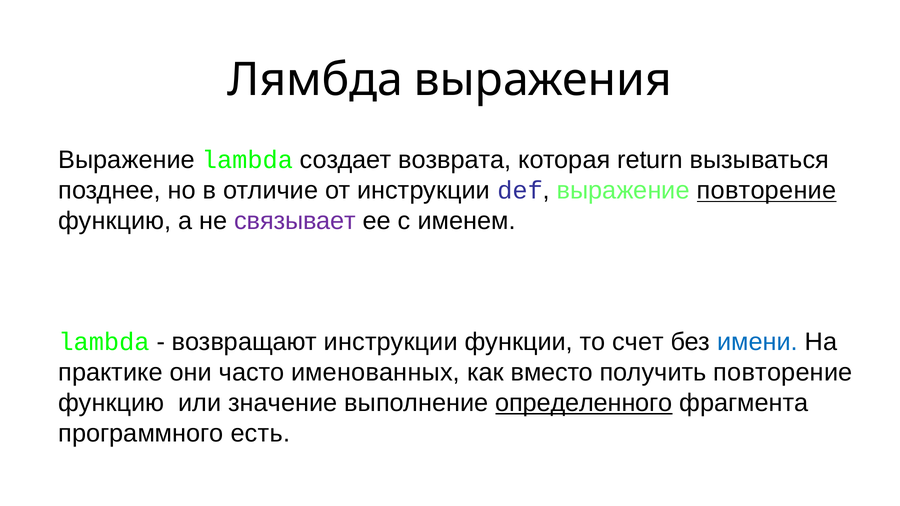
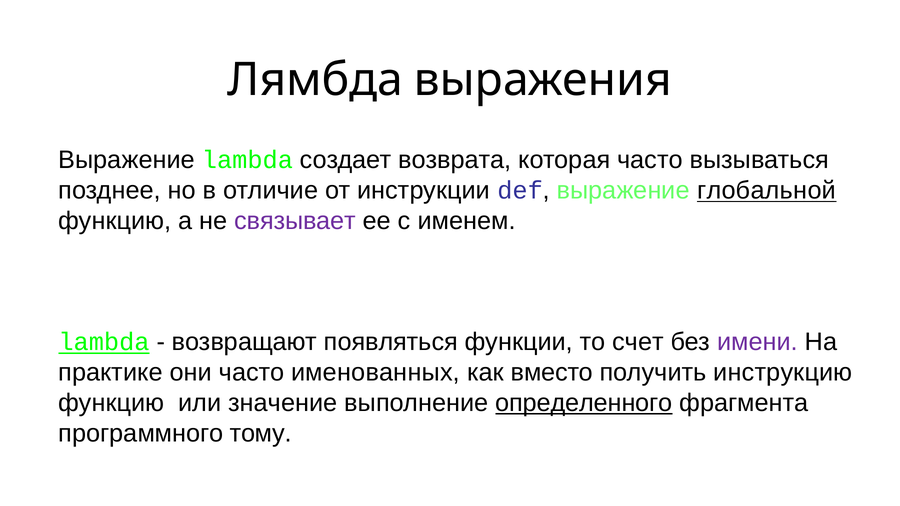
которая return: return -> часто
выражение повторение: повторение -> глобальной
lambda at (104, 342) underline: none -> present
возвращают инструкции: инструкции -> появляться
имени colour: blue -> purple
получить повторение: повторение -> инструкцию
есть: есть -> тому
